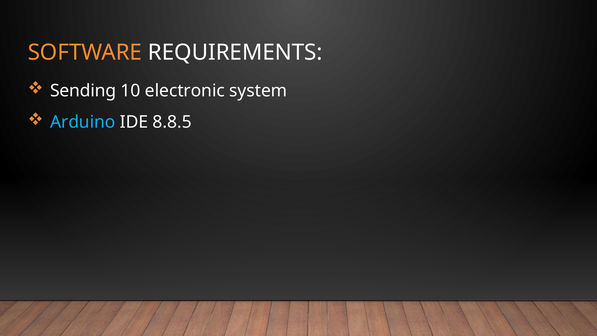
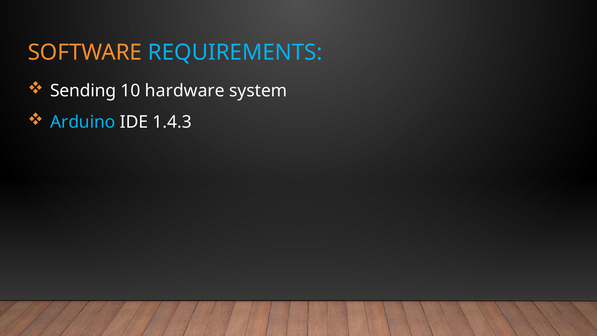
REQUIREMENTS colour: white -> light blue
electronic: electronic -> hardware
8.8.5: 8.8.5 -> 1.4.3
